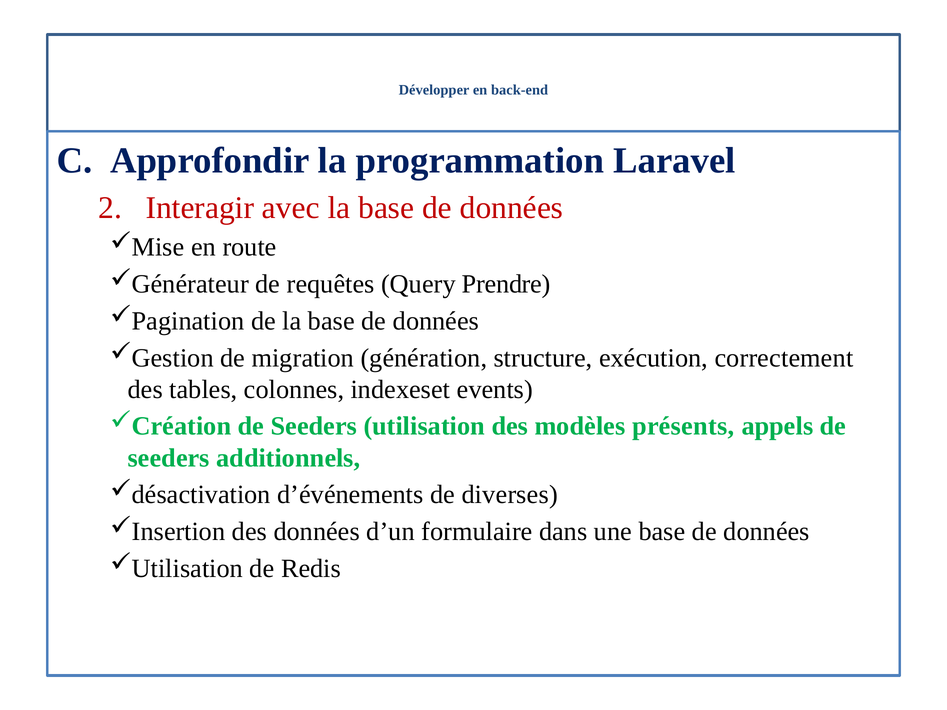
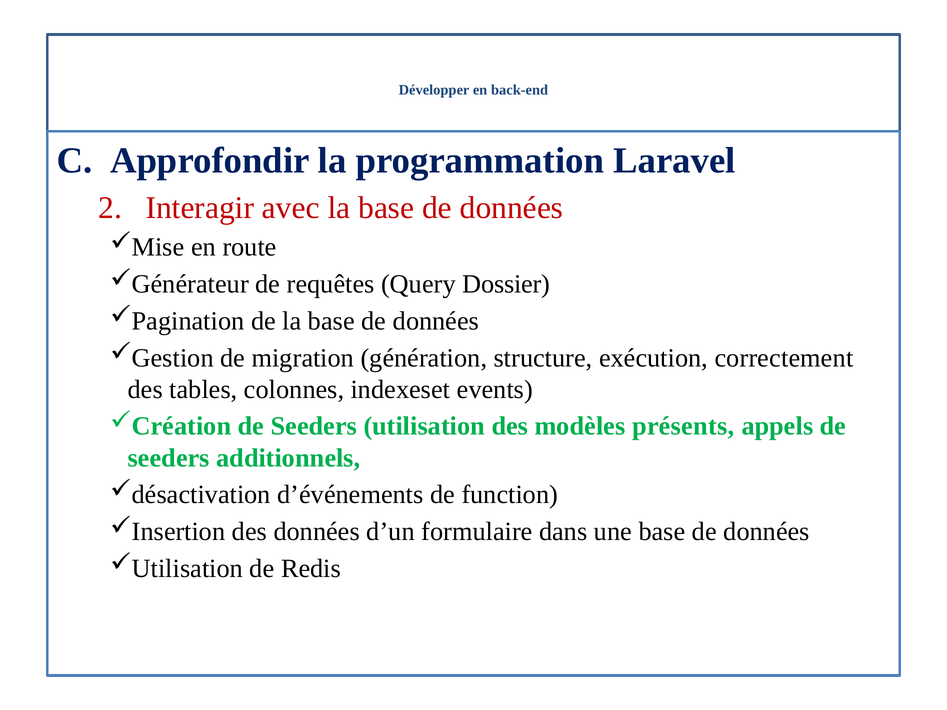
Prendre: Prendre -> Dossier
diverses: diverses -> function
